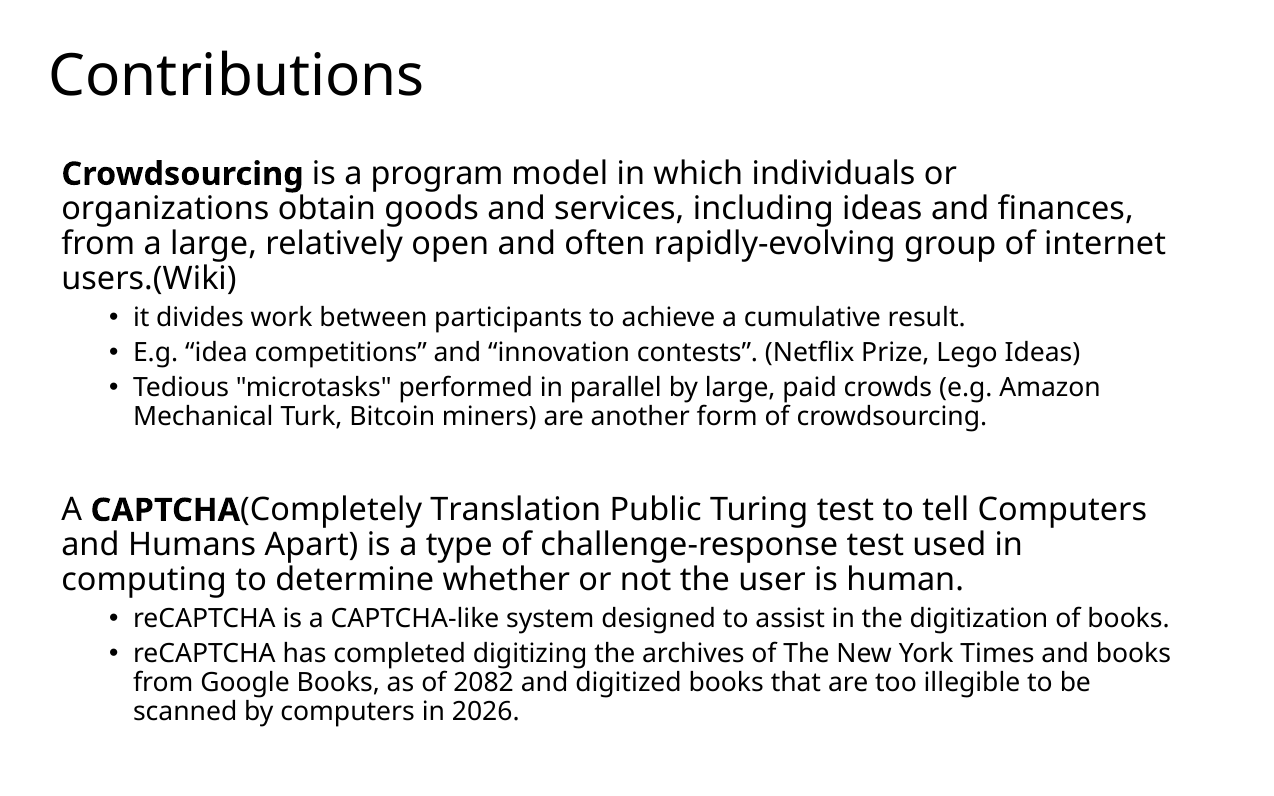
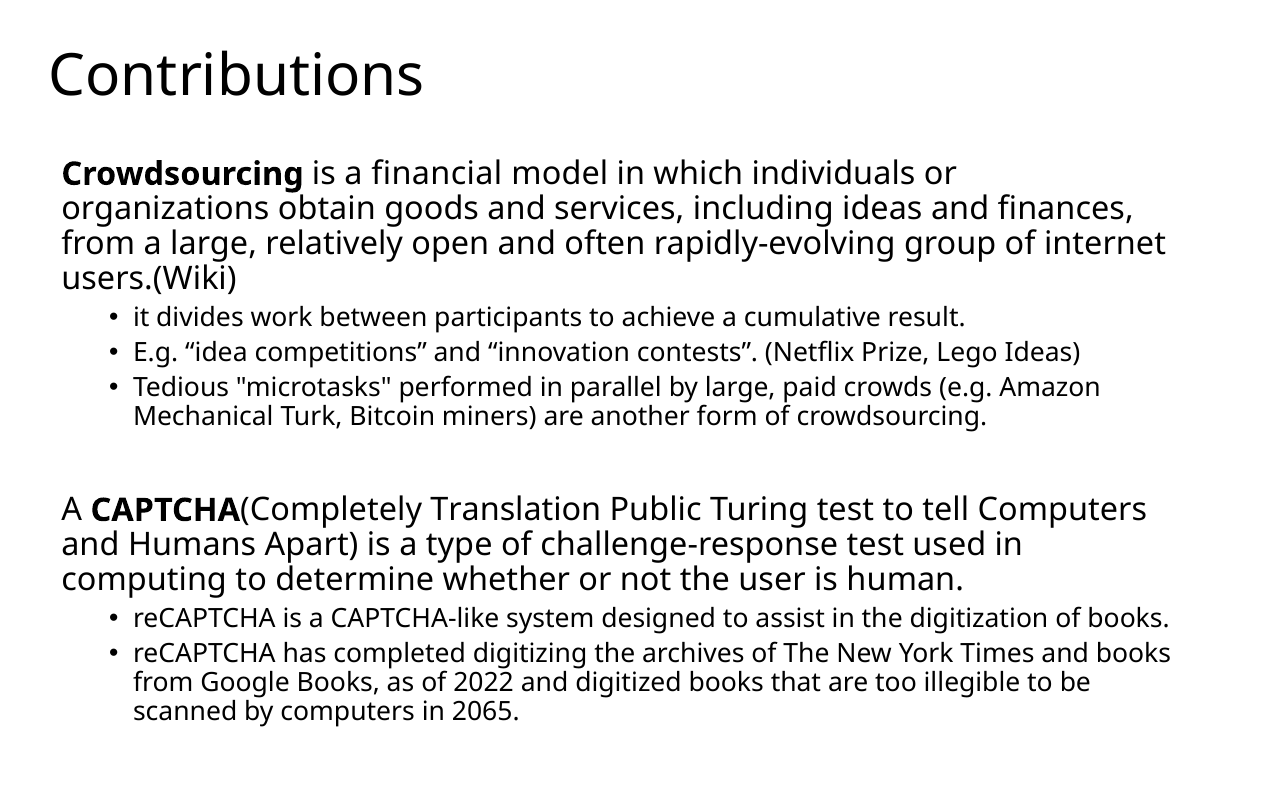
program: program -> financial
2082: 2082 -> 2022
2026: 2026 -> 2065
